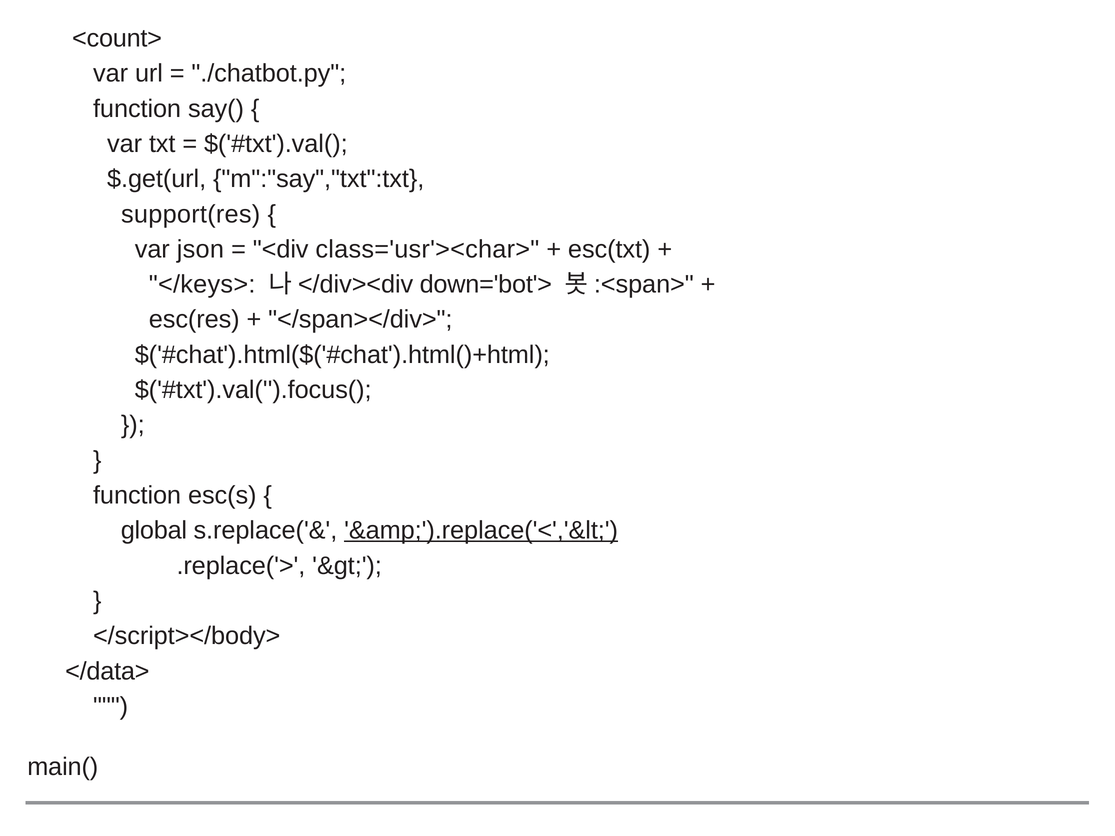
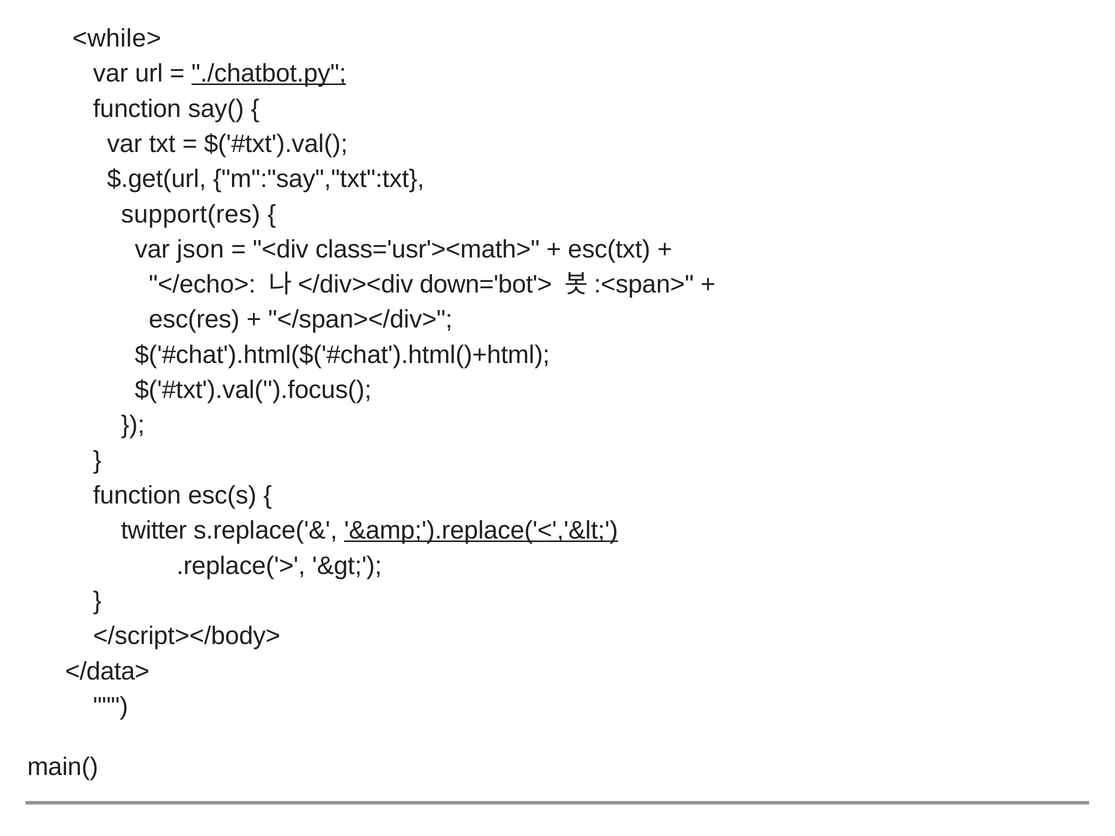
<count>: <count> -> <while>
./chatbot.py underline: none -> present
class='usr'><char>: class='usr'><char> -> class='usr'><math>
</keys>: </keys> -> </echo>
global: global -> twitter
